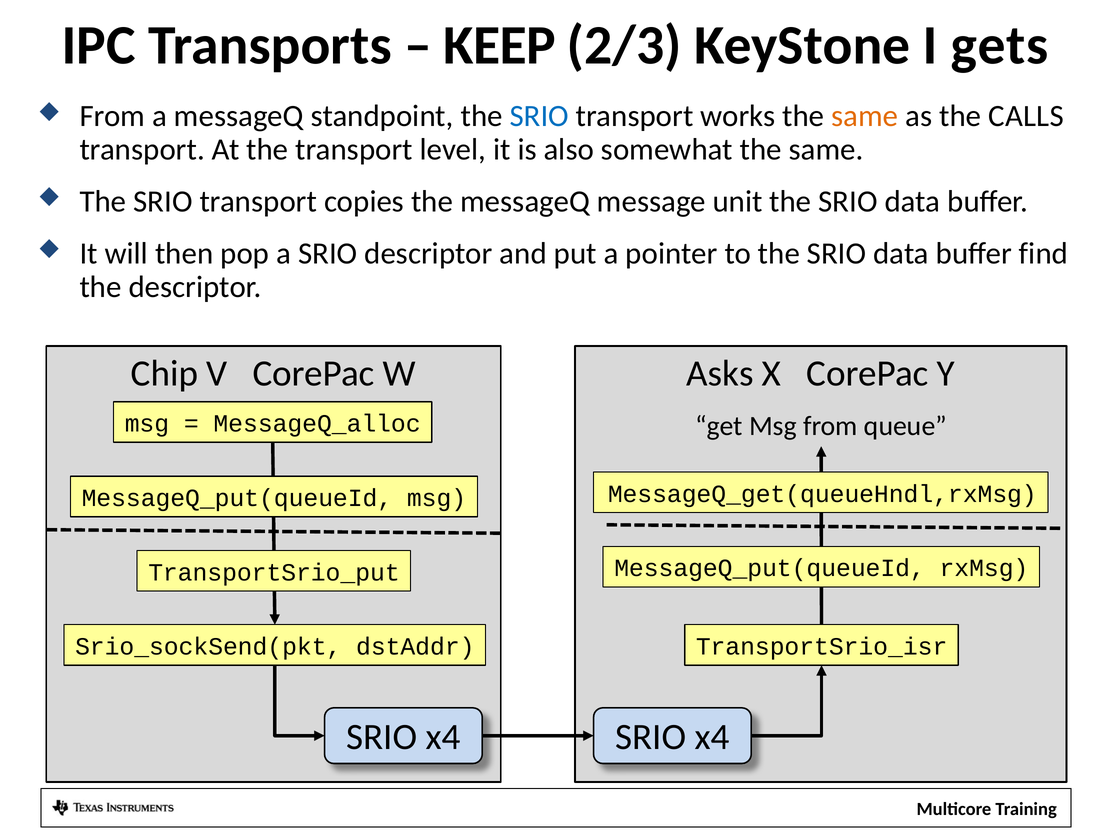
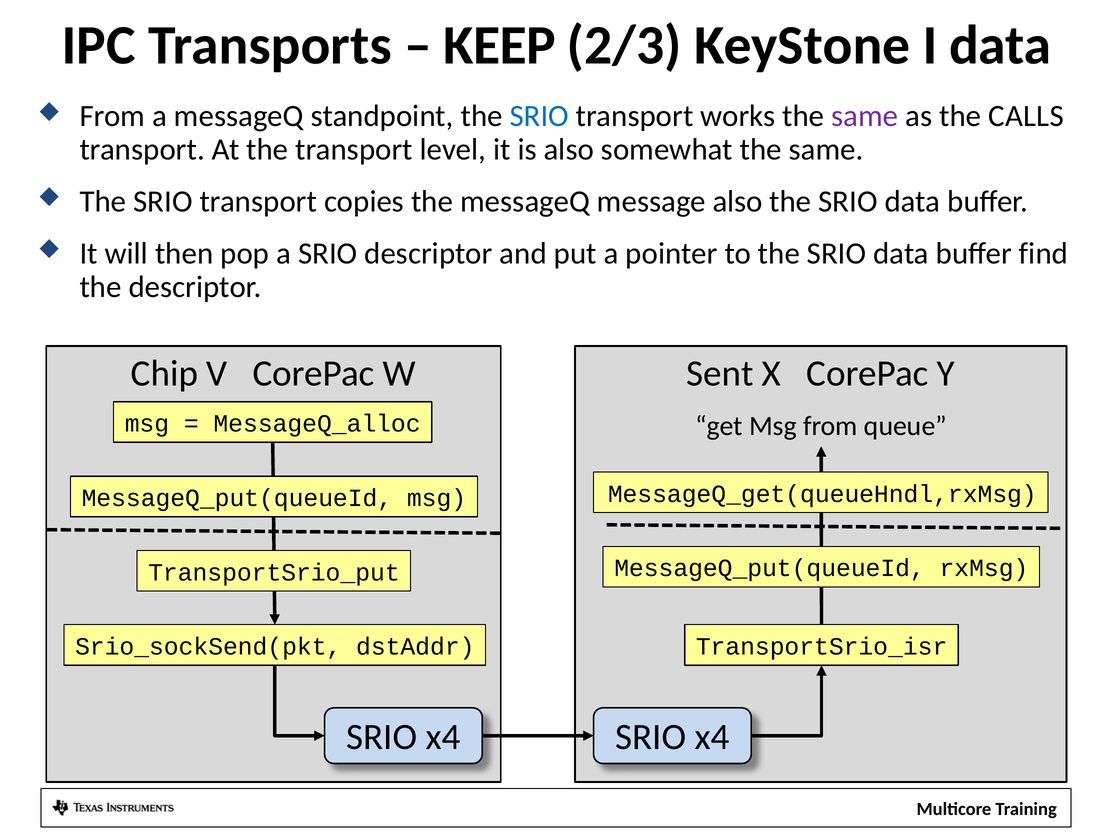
I gets: gets -> data
same at (865, 116) colour: orange -> purple
message unit: unit -> also
Asks: Asks -> Sent
